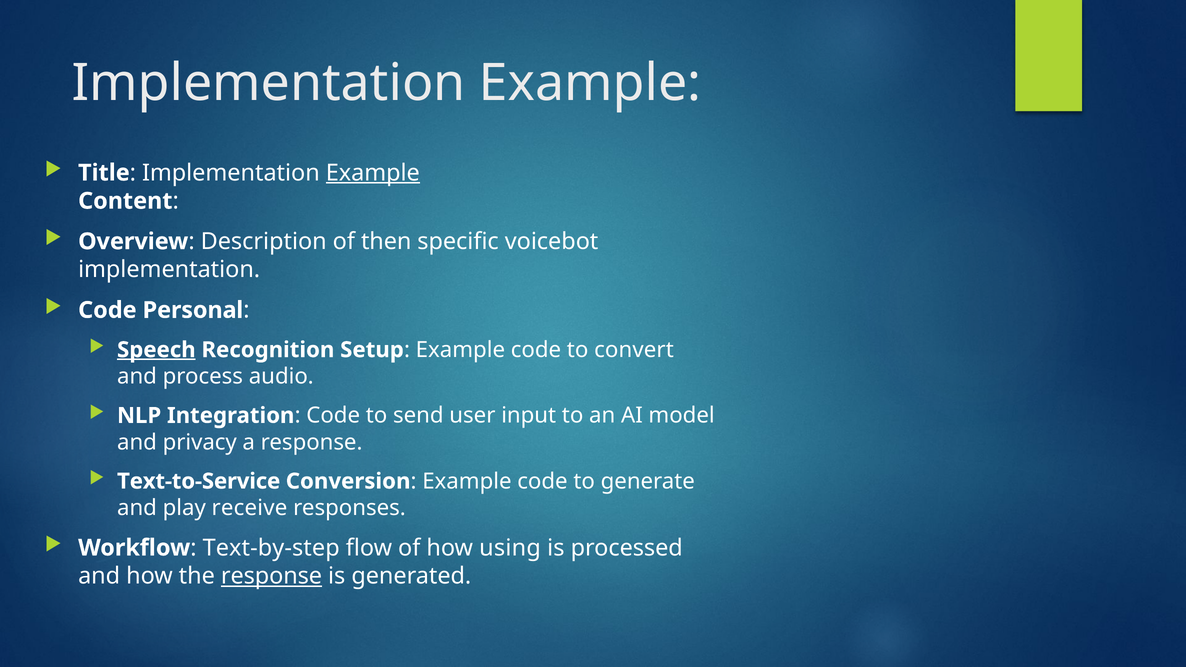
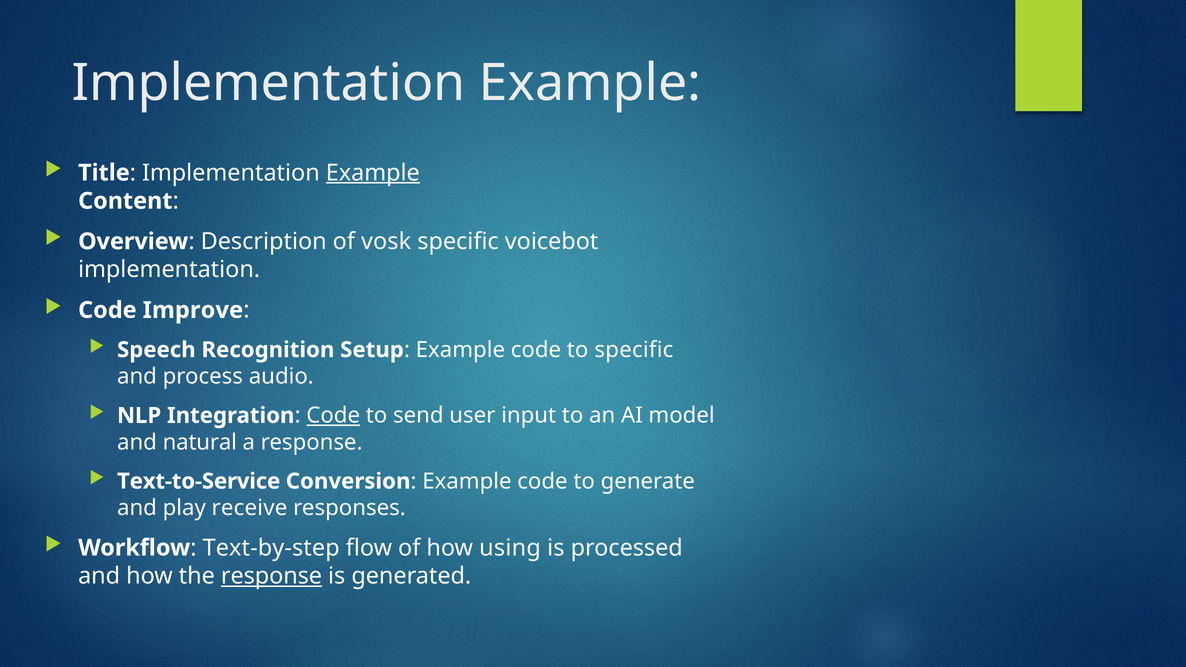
then: then -> vosk
Personal: Personal -> Improve
Speech underline: present -> none
to convert: convert -> specific
Code at (333, 416) underline: none -> present
privacy: privacy -> natural
